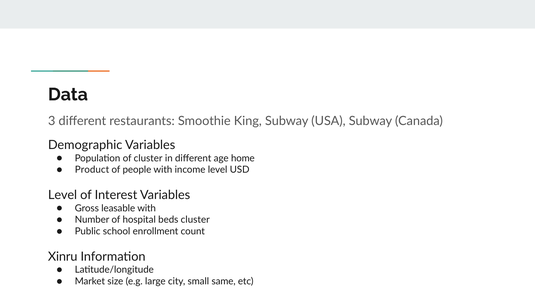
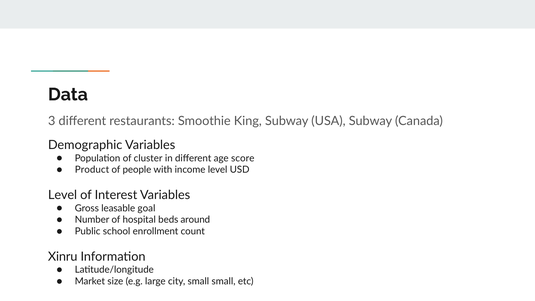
home: home -> score
leasable with: with -> goal
beds cluster: cluster -> around
small same: same -> small
